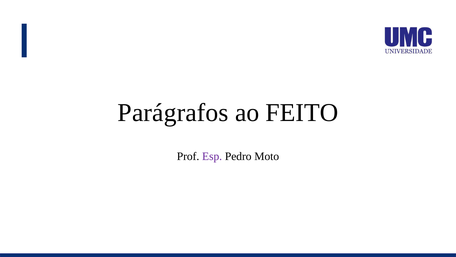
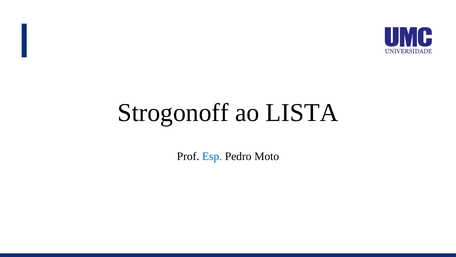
Parágrafos: Parágrafos -> Strogonoff
FEITO: FEITO -> LISTA
Esp colour: purple -> blue
